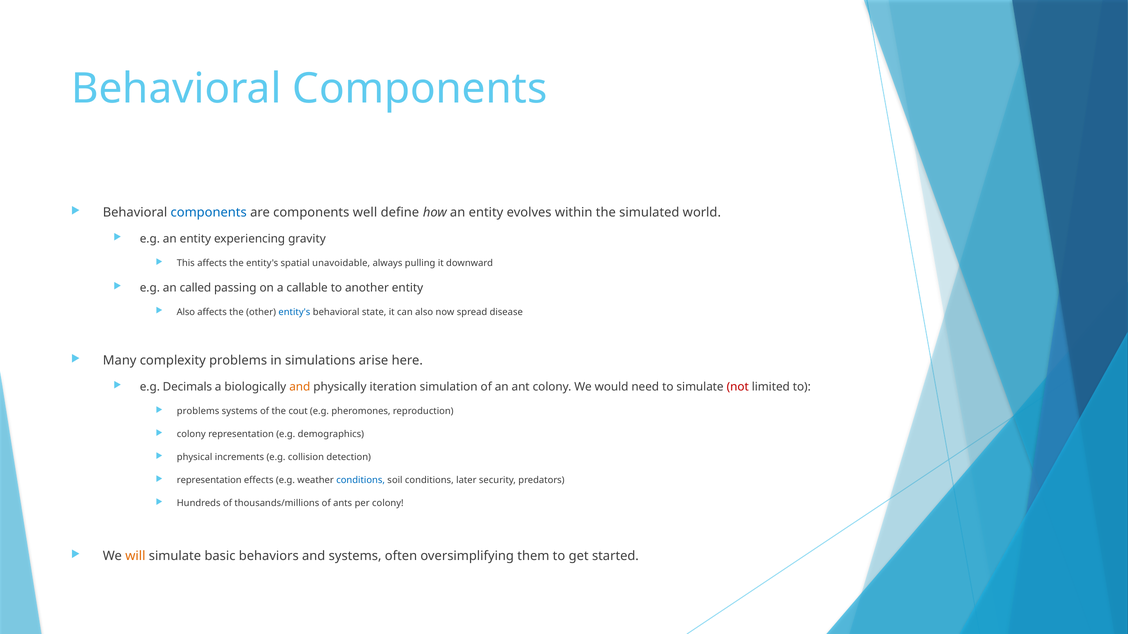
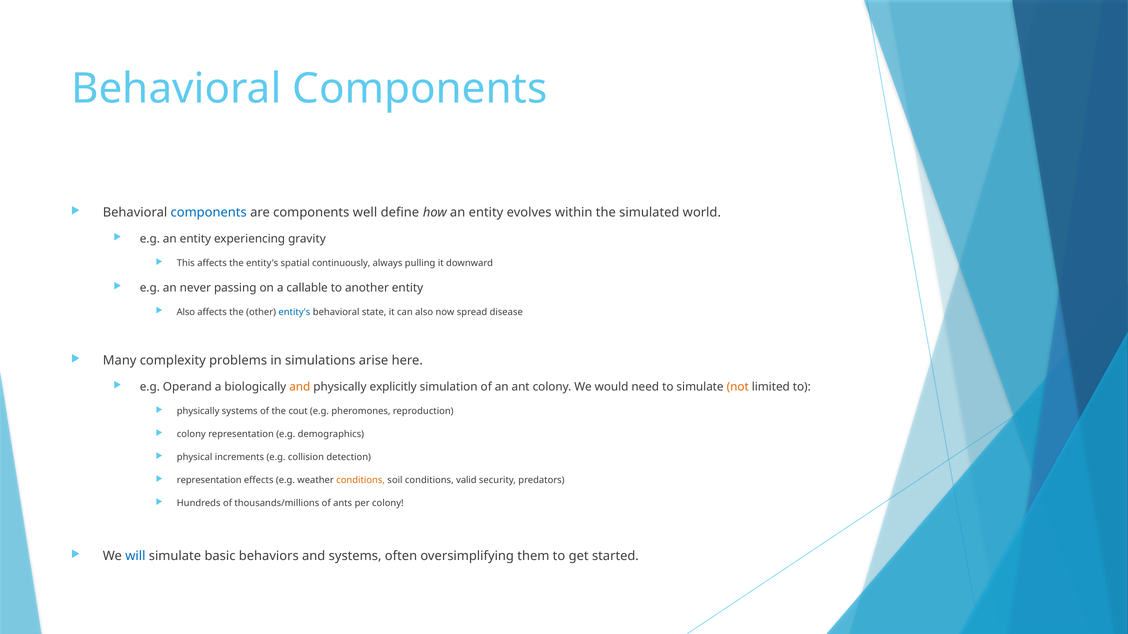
unavoidable: unavoidable -> continuously
called: called -> never
Decimals: Decimals -> Operand
iteration: iteration -> explicitly
not colour: red -> orange
problems at (198, 412): problems -> physically
conditions at (361, 481) colour: blue -> orange
later: later -> valid
will colour: orange -> blue
